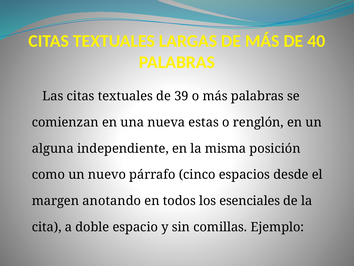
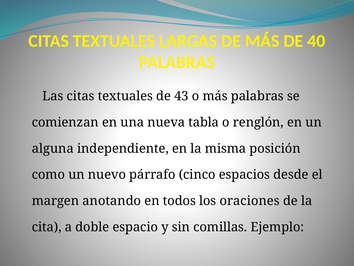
39: 39 -> 43
estas: estas -> tabla
esenciales: esenciales -> oraciones
